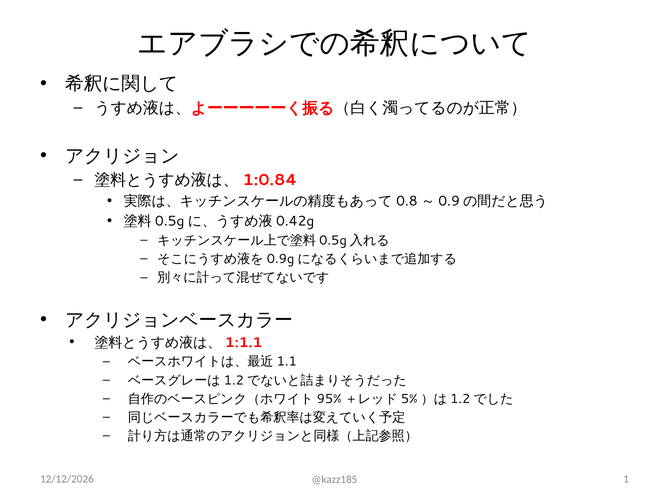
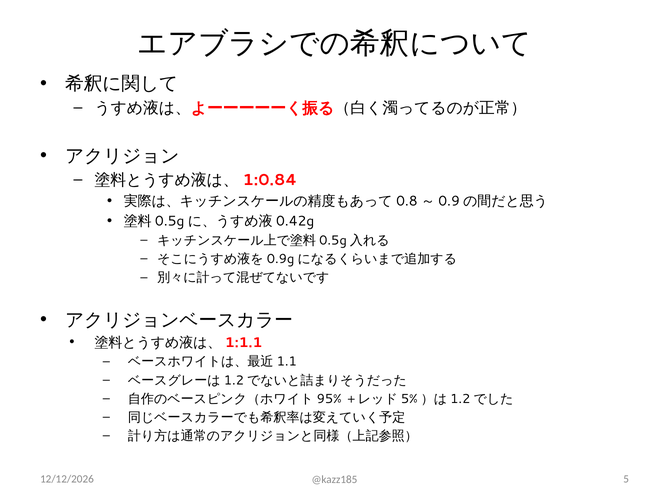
1: 1 -> 5
